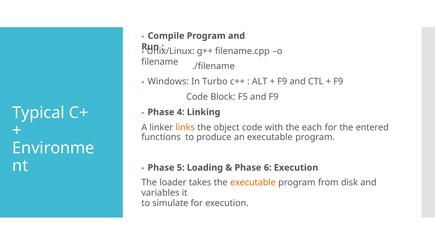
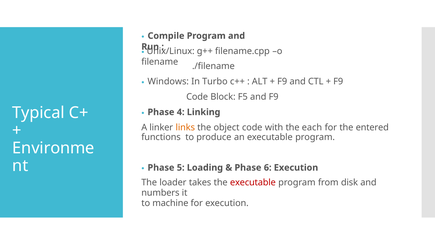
executable at (253, 182) colour: orange -> red
variables: variables -> numbers
simulate: simulate -> machine
